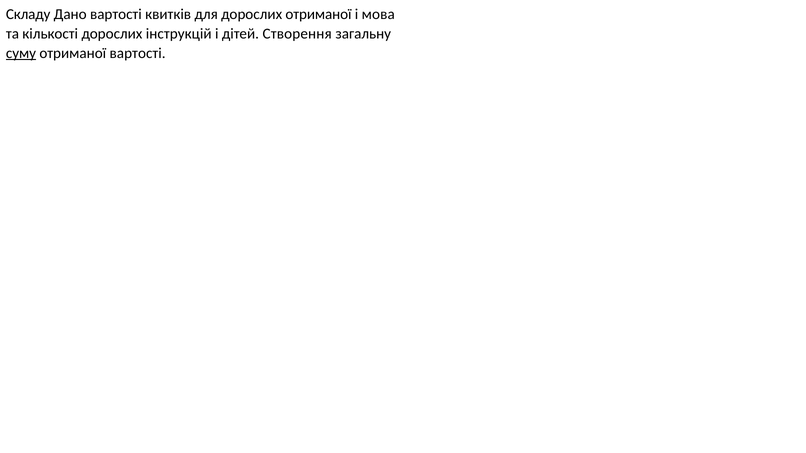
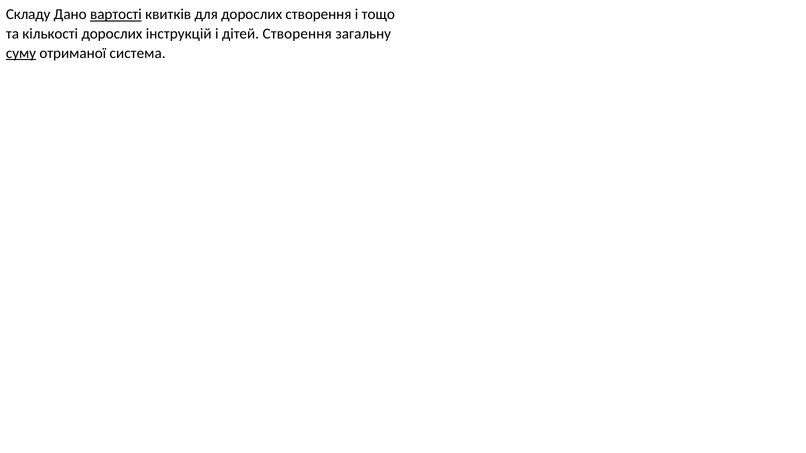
вартості at (116, 14) underline: none -> present
дорослих отриманої: отриманої -> створення
мова: мова -> тощо
отриманої вартості: вартості -> система
